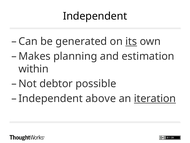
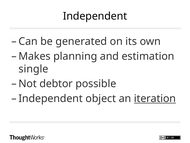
its underline: present -> none
within: within -> single
above: above -> object
